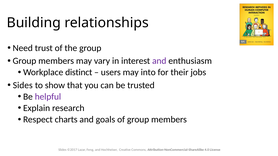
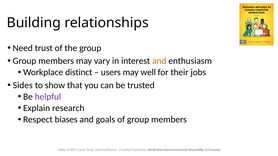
and at (159, 61) colour: purple -> orange
into: into -> well
charts: charts -> biases
